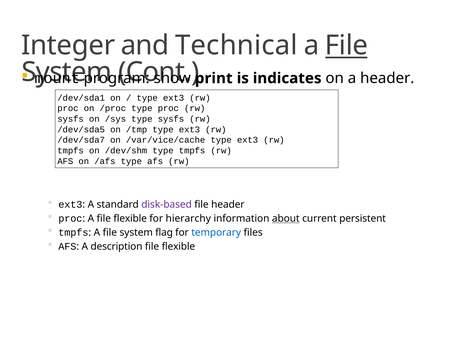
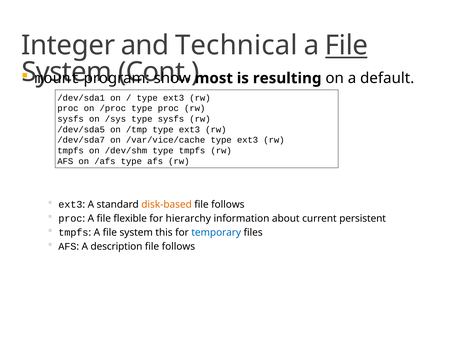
print: print -> most
indicates: indicates -> resulting
a header: header -> default
disk-based colour: purple -> orange
header at (228, 205): header -> follows
about underline: present -> none
flag: flag -> this
flexible at (178, 246): flexible -> follows
